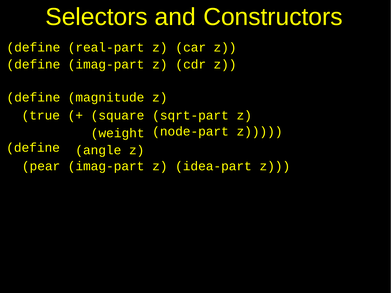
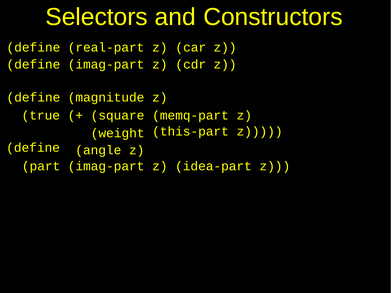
sqrt-part: sqrt-part -> memq-part
node-part: node-part -> this-part
pear: pear -> part
